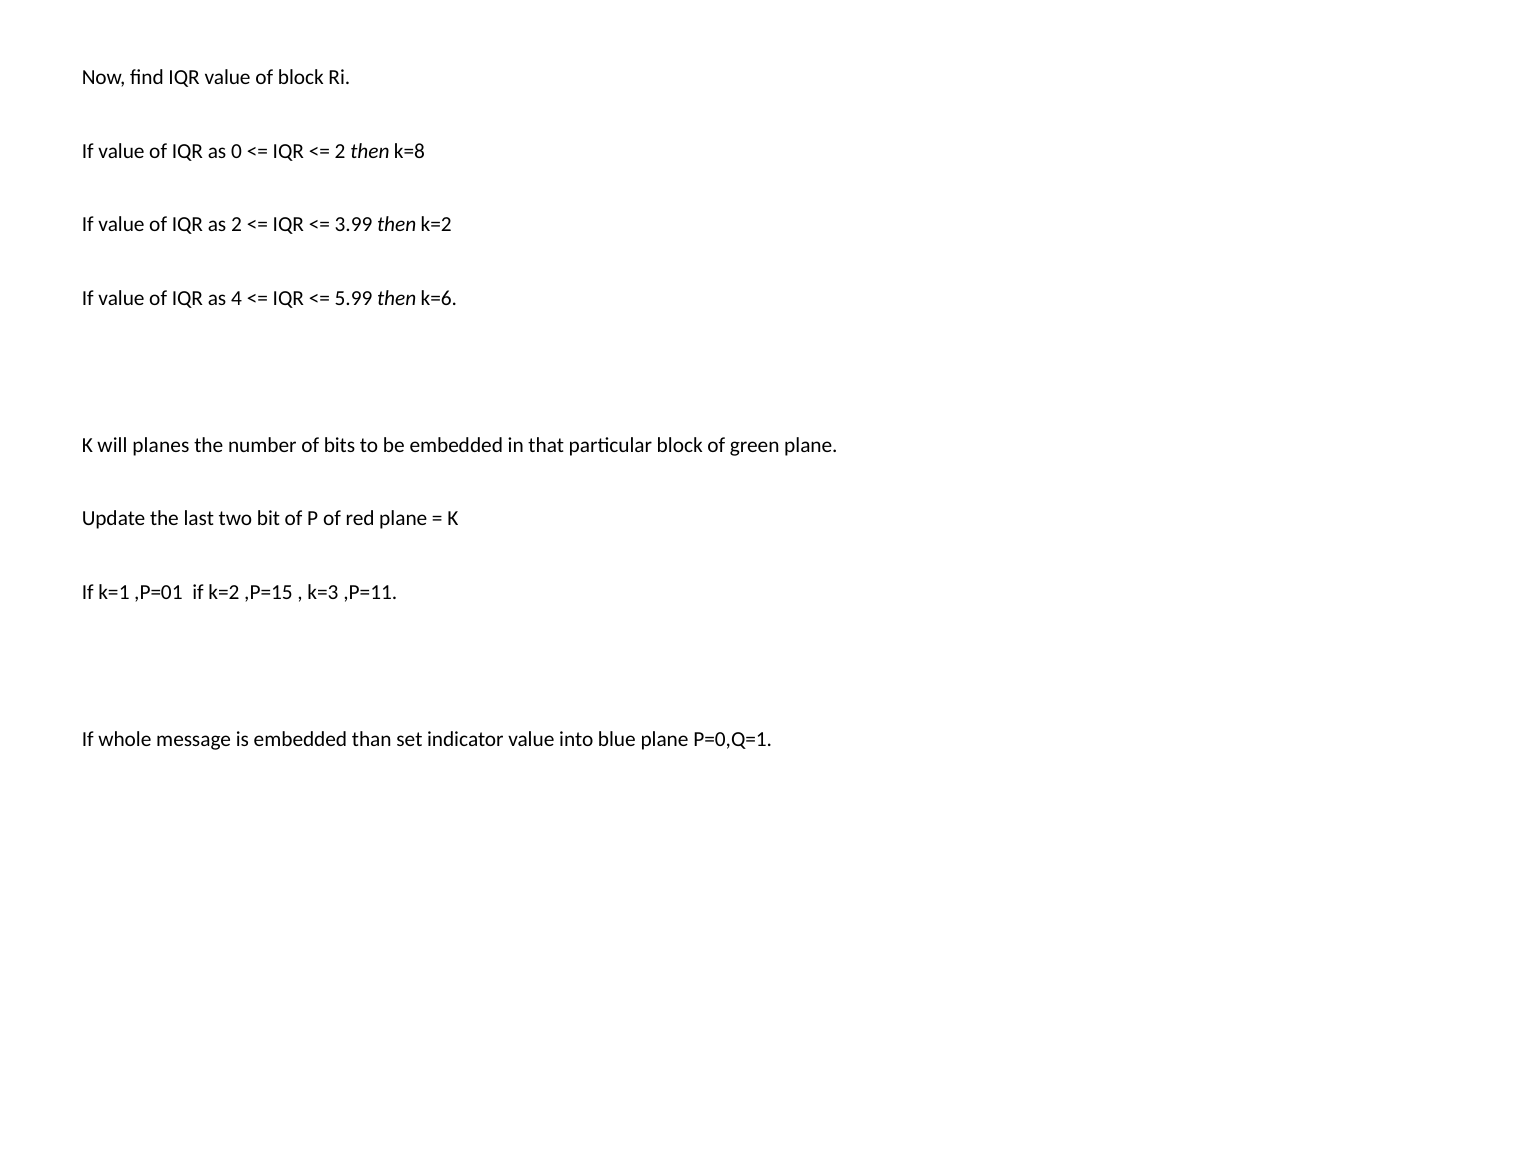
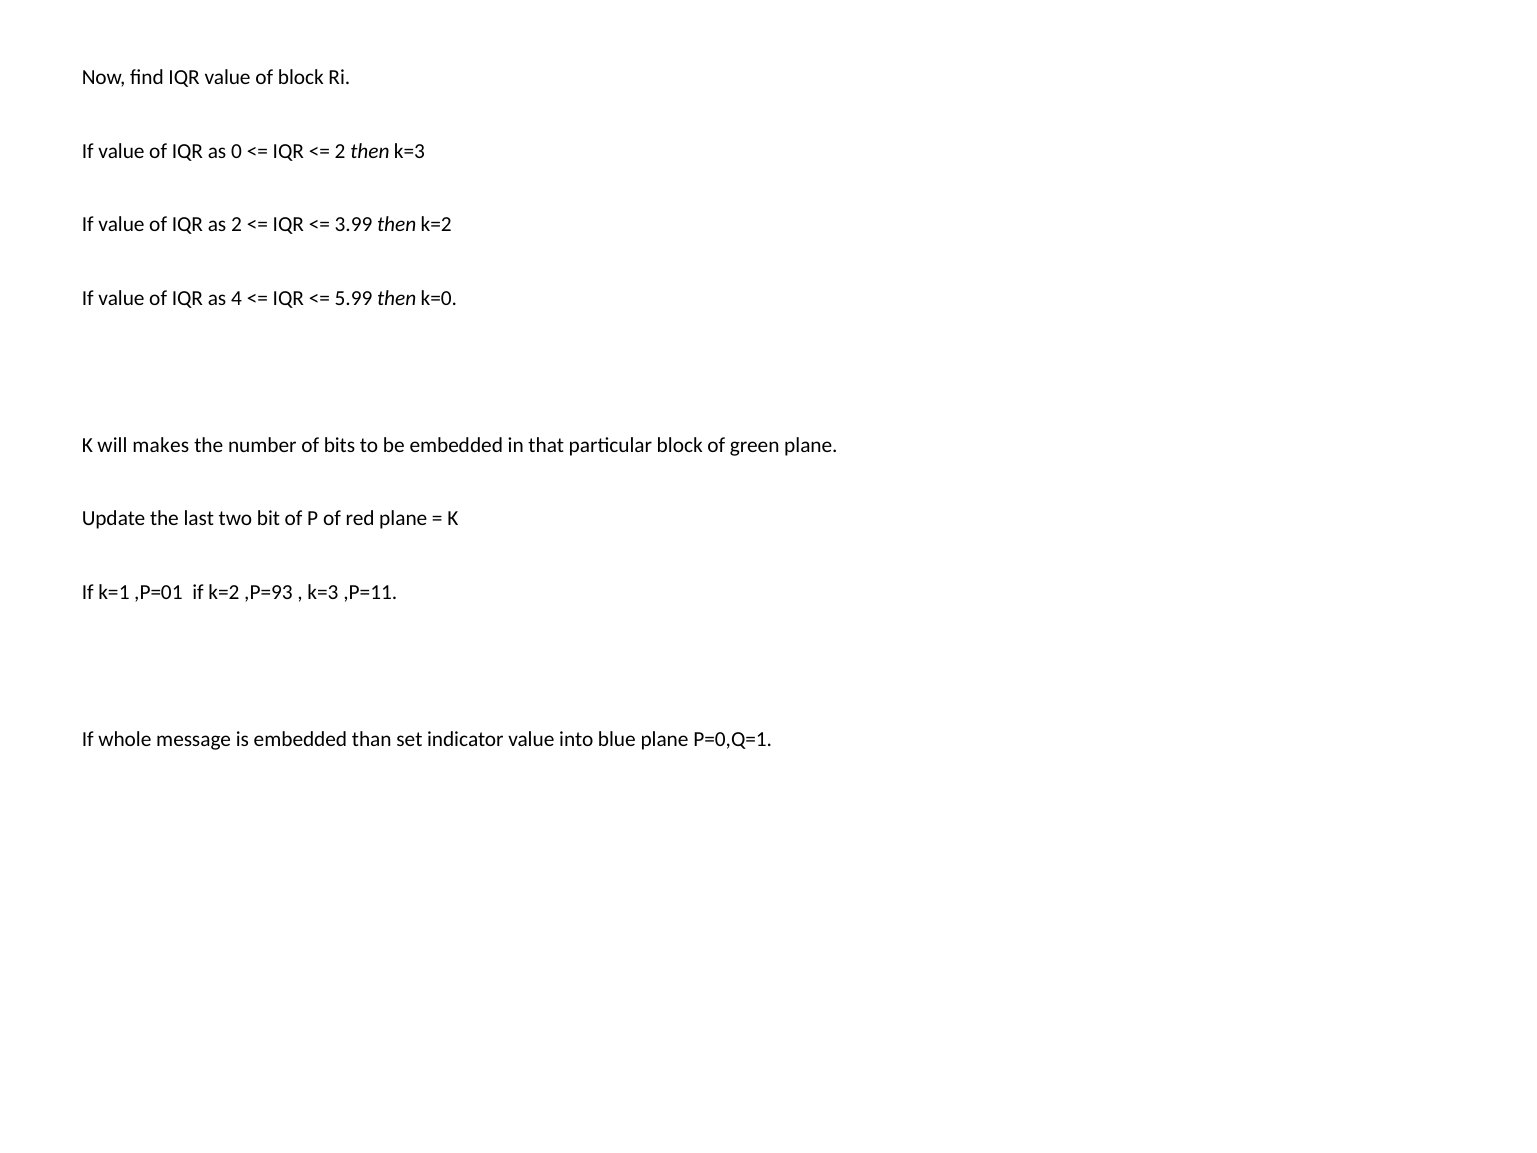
then k=8: k=8 -> k=3
k=6: k=6 -> k=0
planes: planes -> makes
,P=15: ,P=15 -> ,P=93
